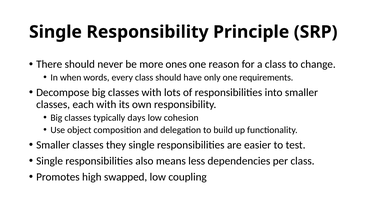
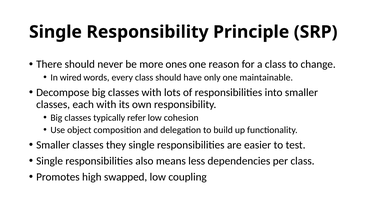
when: when -> wired
requirements: requirements -> maintainable
days: days -> refer
